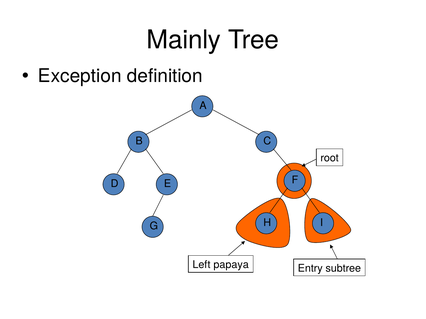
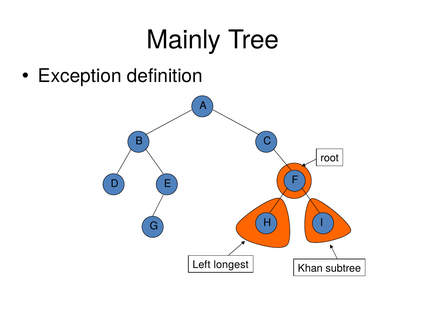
papaya: papaya -> longest
Entry: Entry -> Khan
